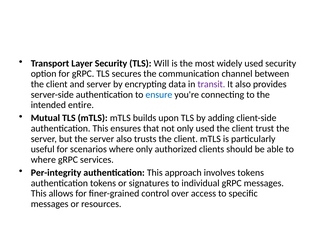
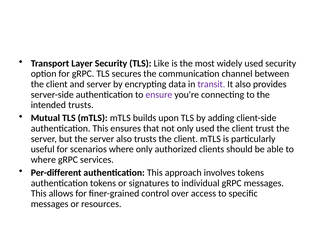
Will: Will -> Like
ensure colour: blue -> purple
intended entire: entire -> trusts
Per-integrity: Per-integrity -> Per-different
